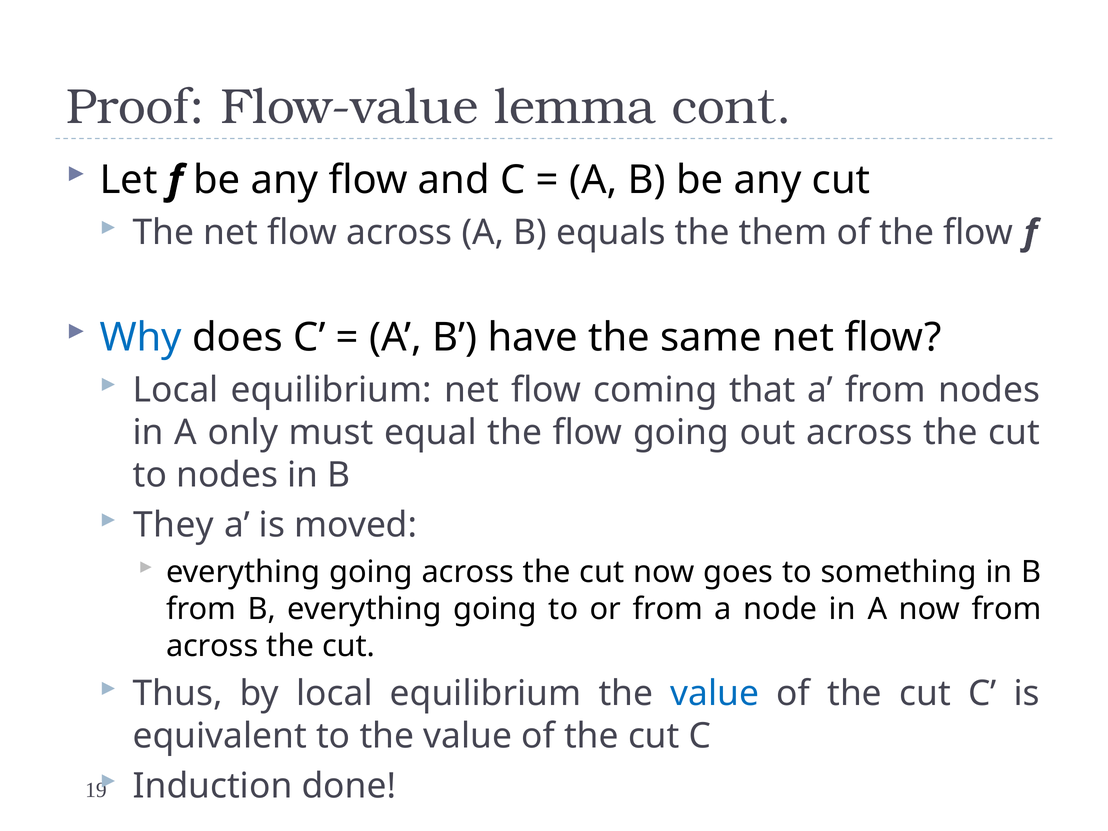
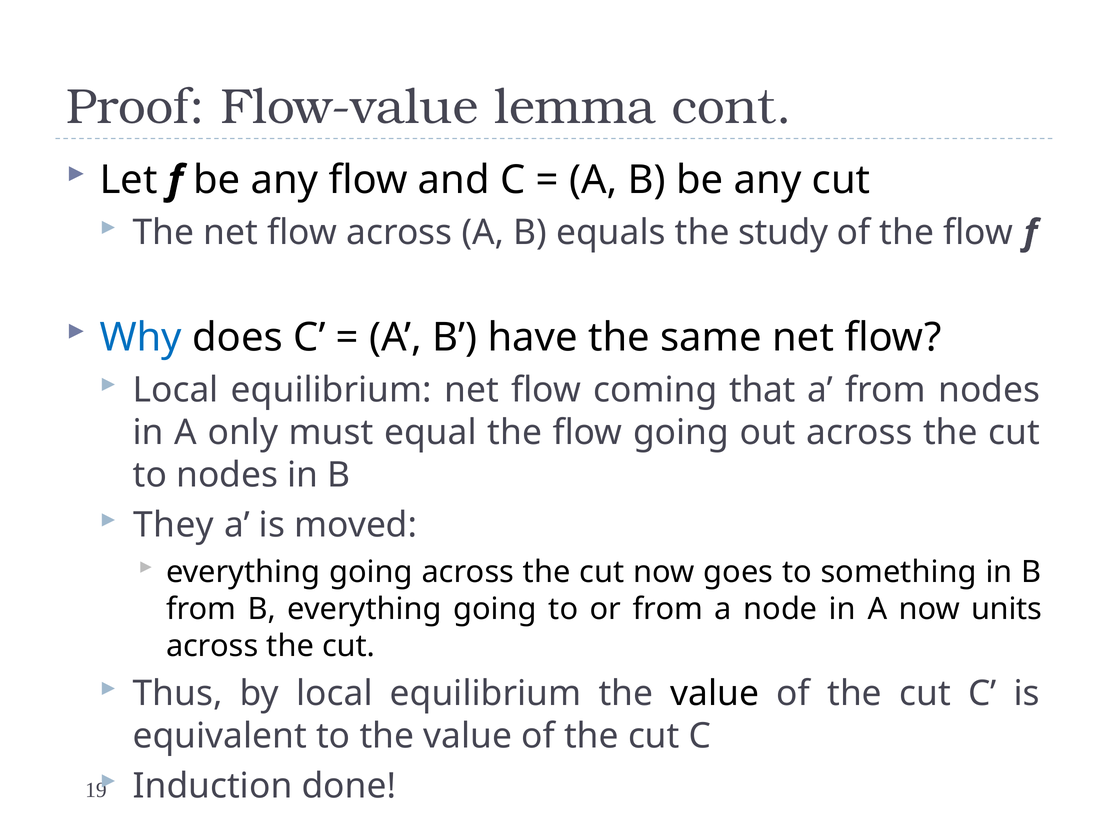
them: them -> study
now from: from -> units
value at (715, 694) colour: blue -> black
